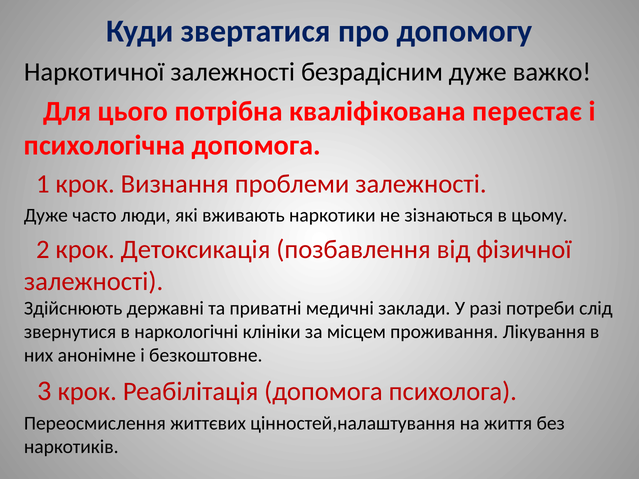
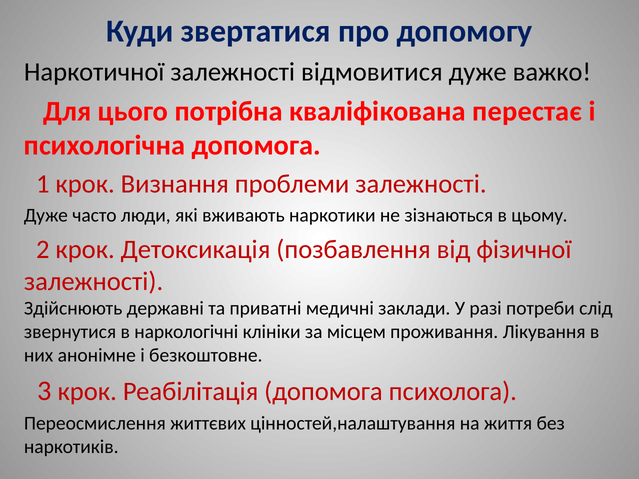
безрадісним: безрадісним -> відмовитися
